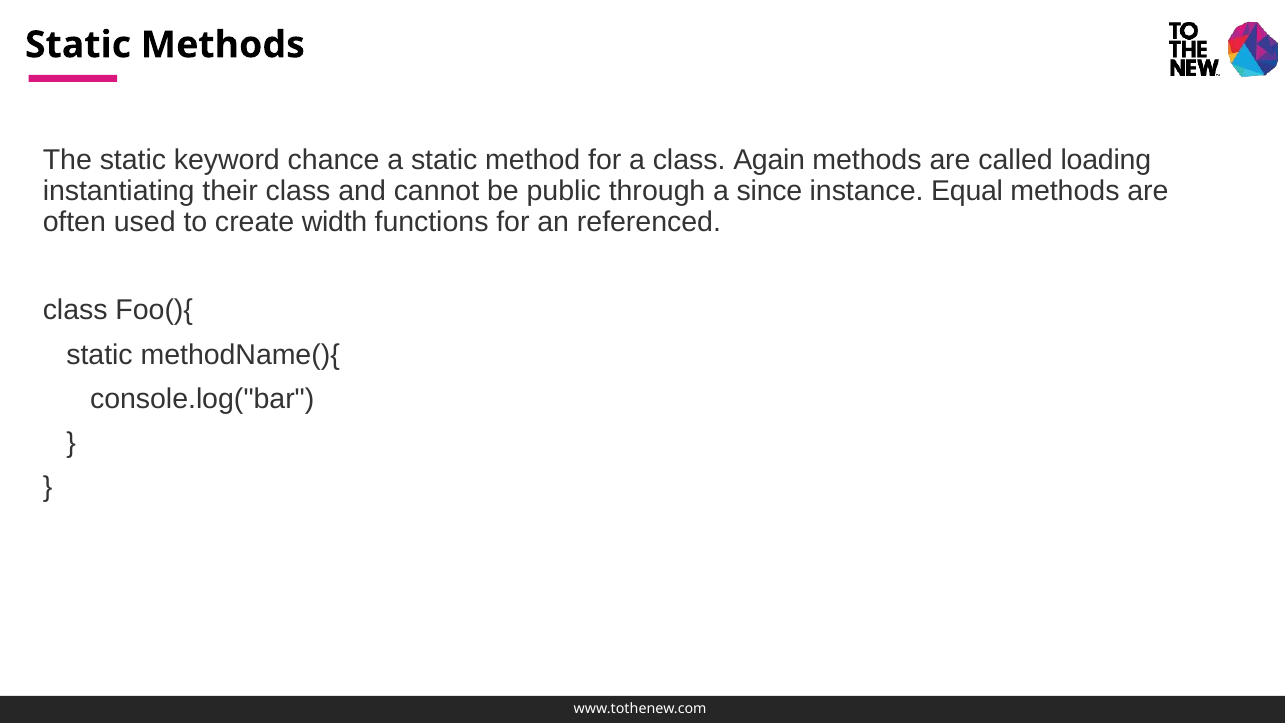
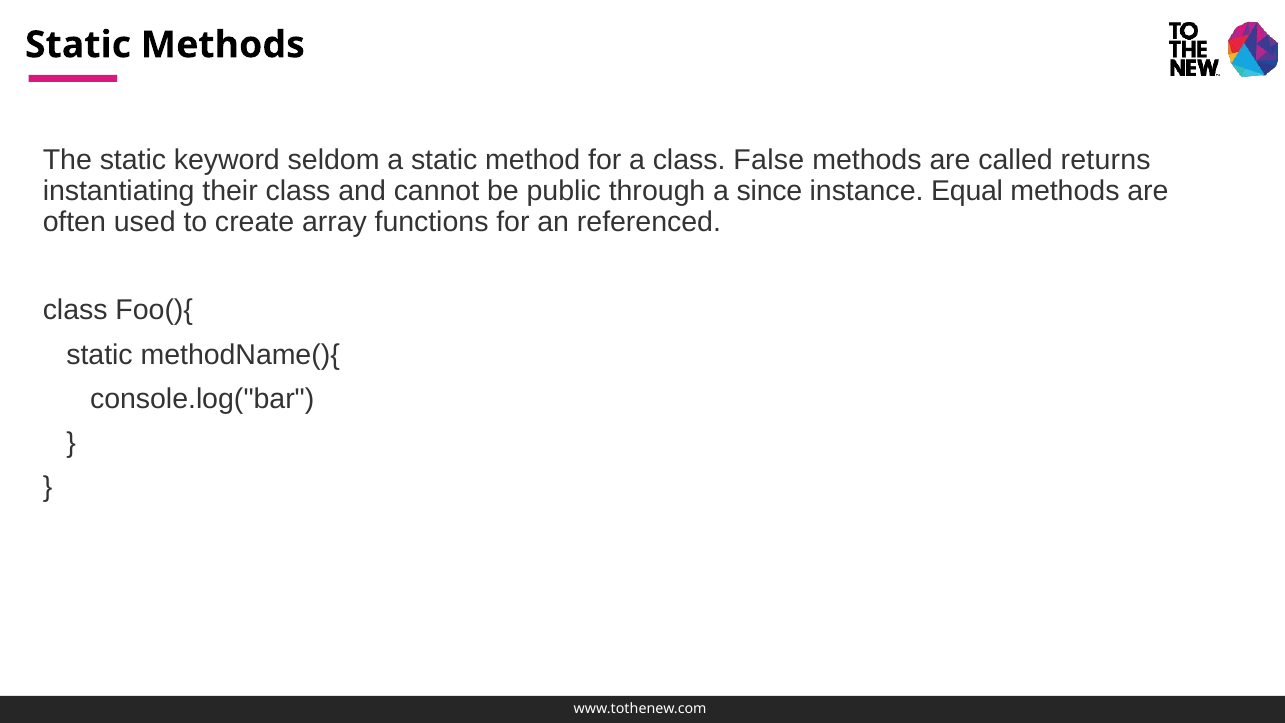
chance: chance -> seldom
Again: Again -> False
loading: loading -> returns
width: width -> array
